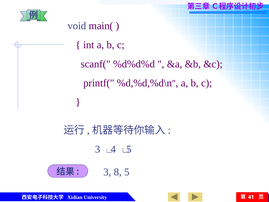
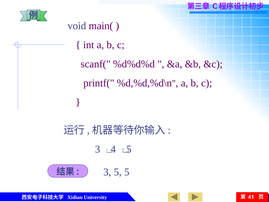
3 8: 8 -> 5
